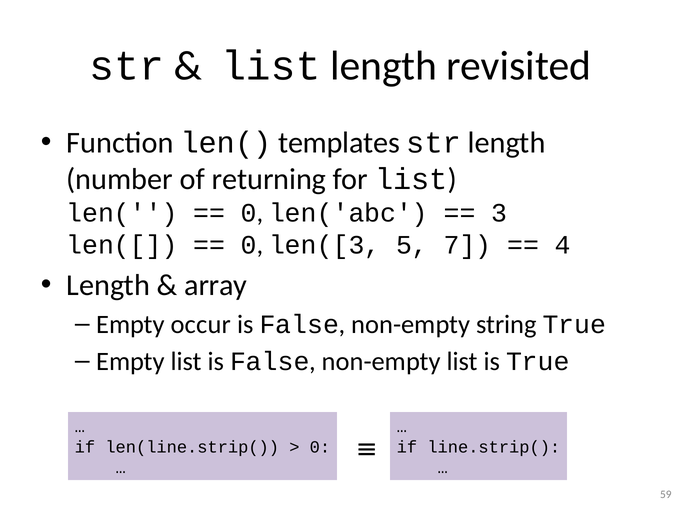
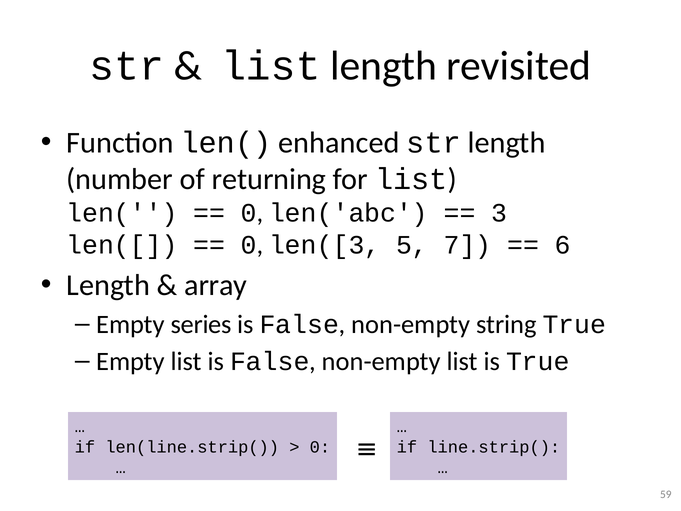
templates: templates -> enhanced
4: 4 -> 6
occur: occur -> series
